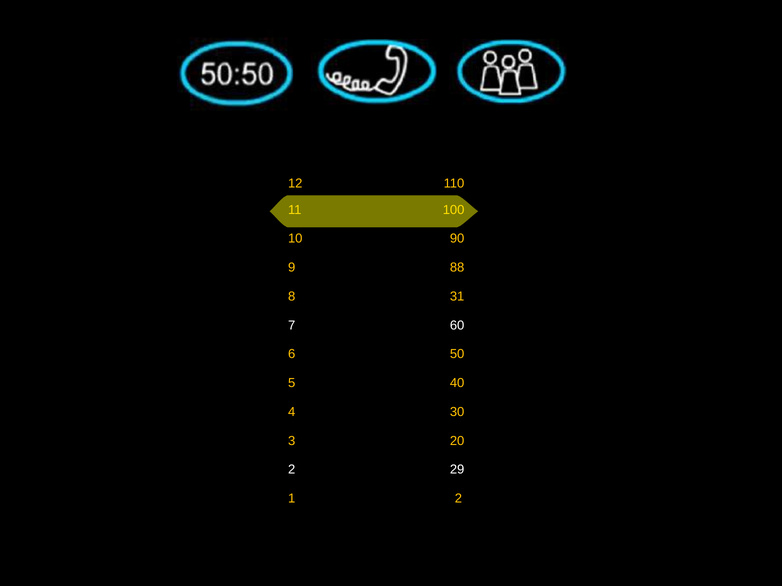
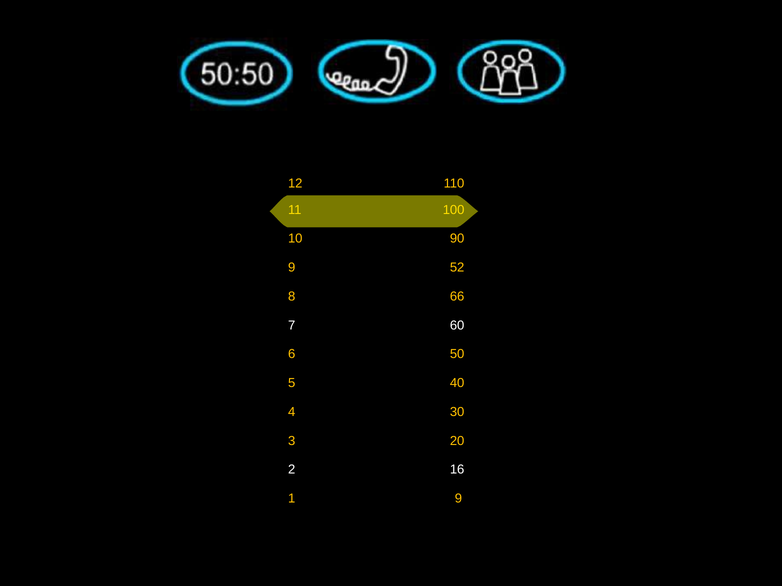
88: 88 -> 52
31: 31 -> 66
29: 29 -> 16
1 2: 2 -> 9
